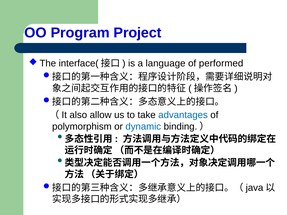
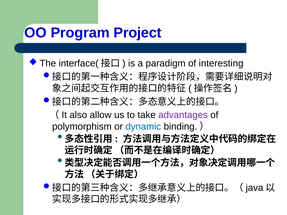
language: language -> paradigm
performed: performed -> interesting
advantages colour: blue -> purple
